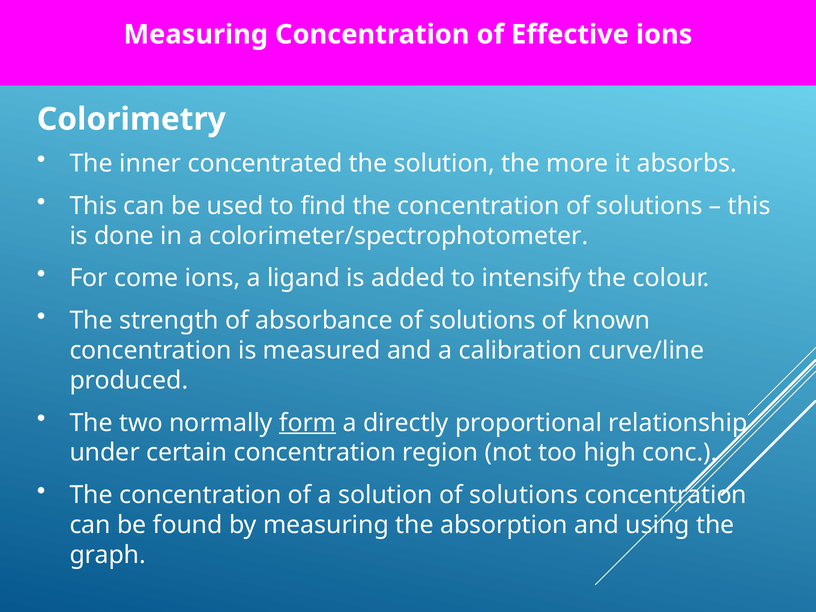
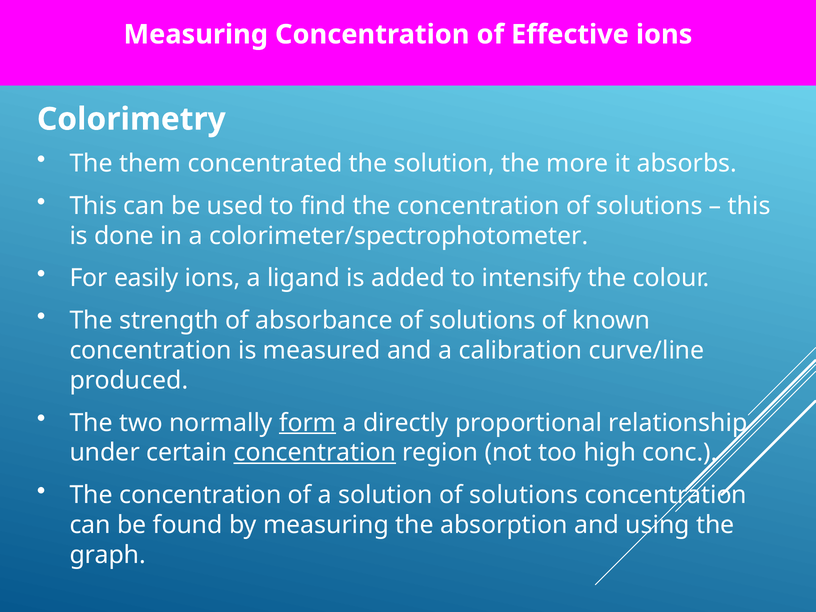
inner: inner -> them
come: come -> easily
concentration at (315, 453) underline: none -> present
